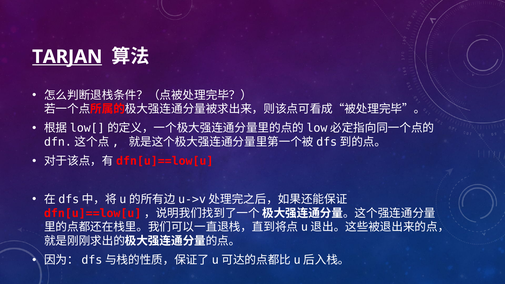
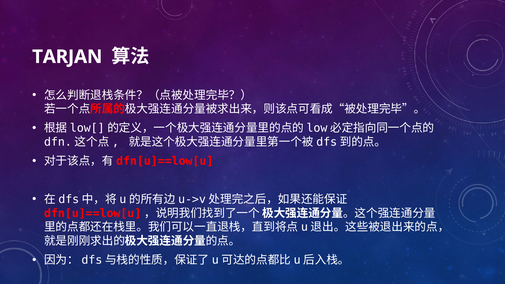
TARJAN underline: present -> none
